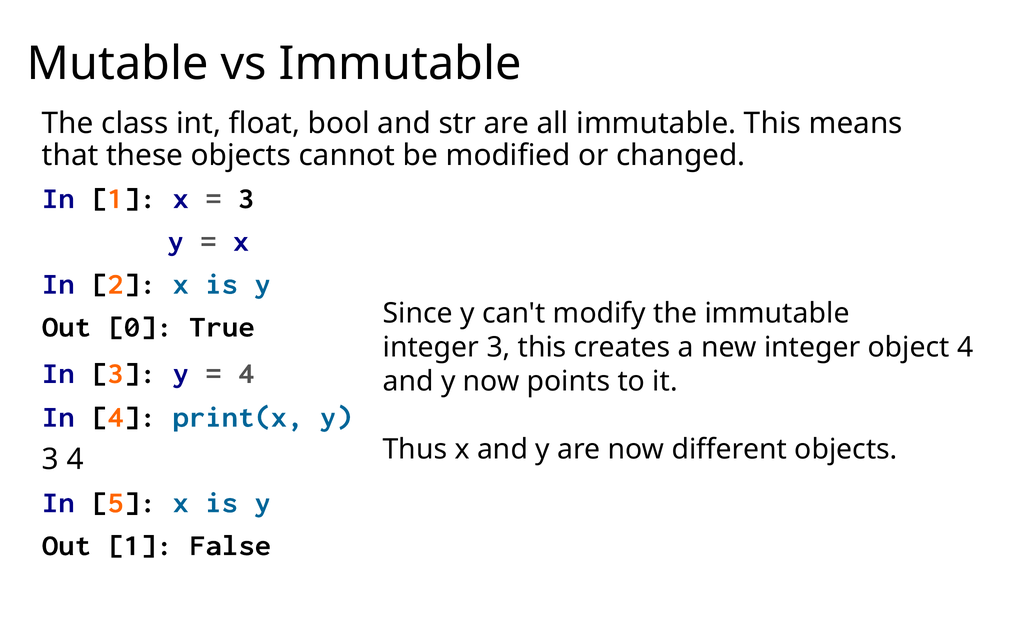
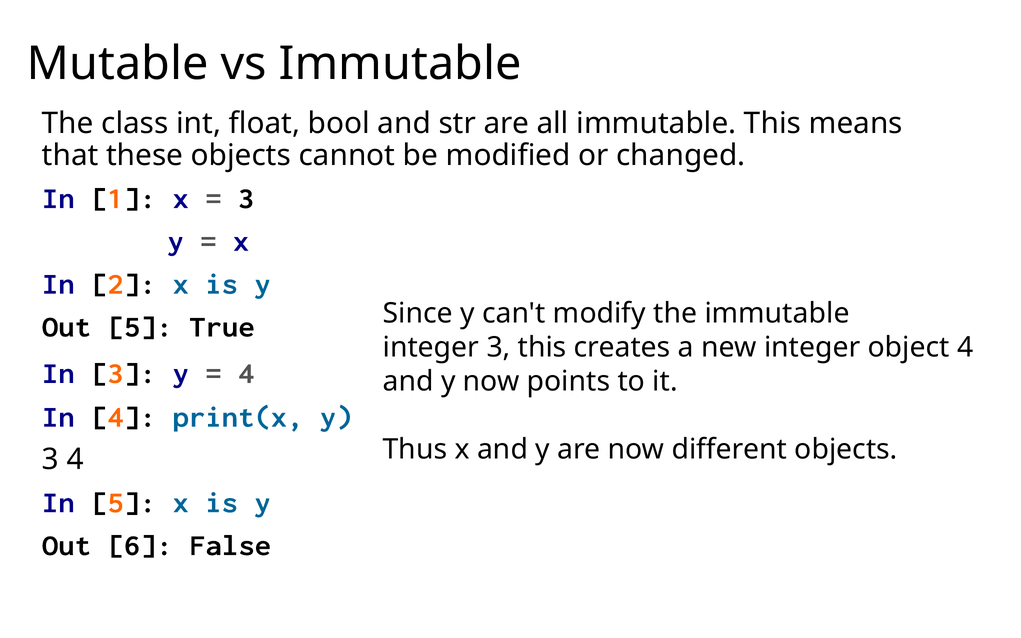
Out 0: 0 -> 5
Out 1: 1 -> 6
